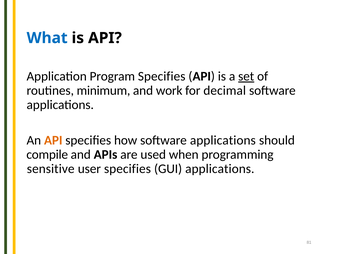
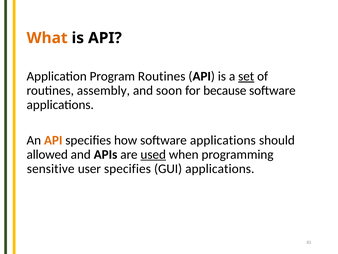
What colour: blue -> orange
Program Specifies: Specifies -> Routines
minimum: minimum -> assembly
work: work -> soon
decimal: decimal -> because
compile: compile -> allowed
used underline: none -> present
